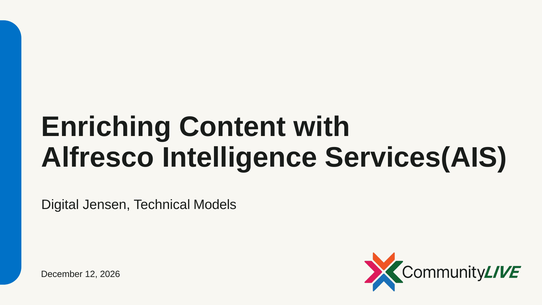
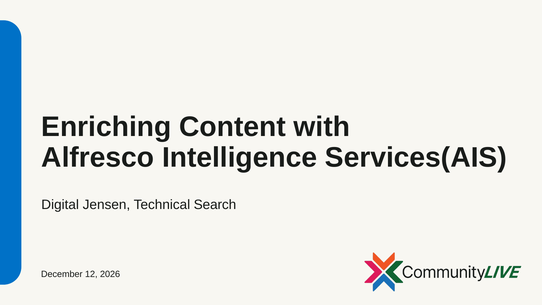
Models: Models -> Search
